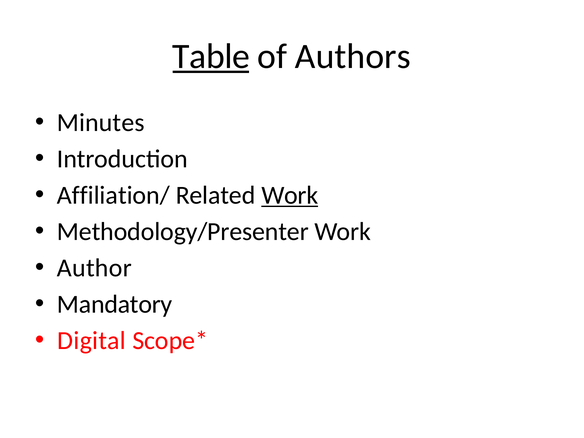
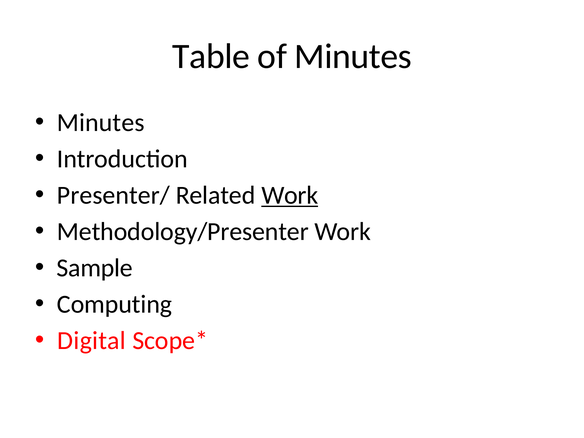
Table underline: present -> none
of Authors: Authors -> Minutes
Affiliation/: Affiliation/ -> Presenter/
Author: Author -> Sample
Mandatory: Mandatory -> Computing
